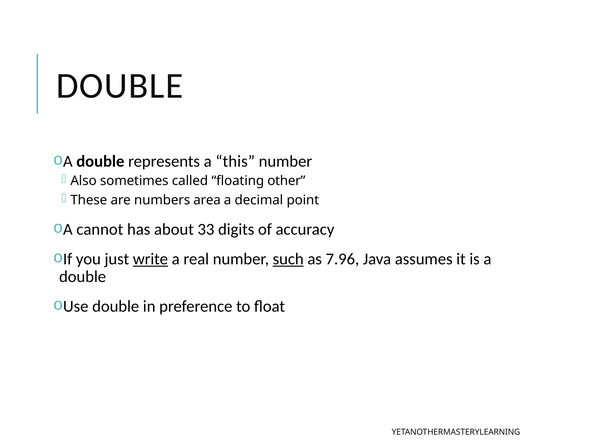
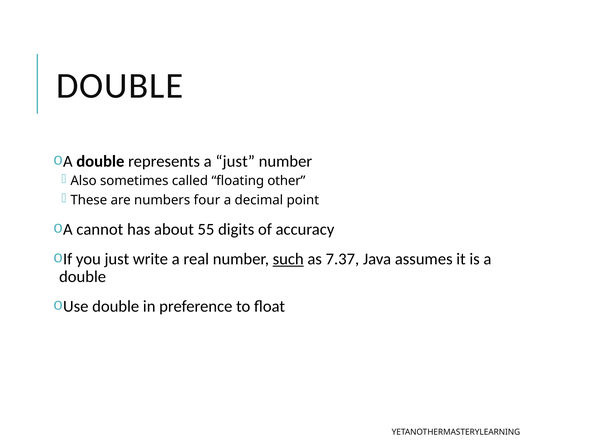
a this: this -> just
area: area -> four
33: 33 -> 55
write underline: present -> none
7.96: 7.96 -> 7.37
